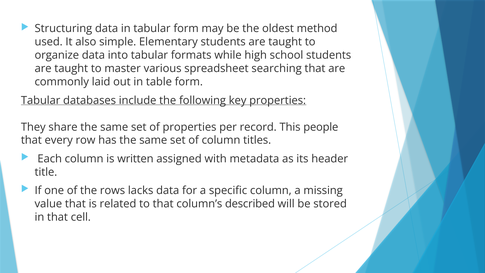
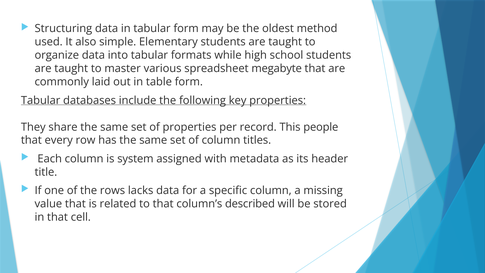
searching: searching -> megabyte
written: written -> system
